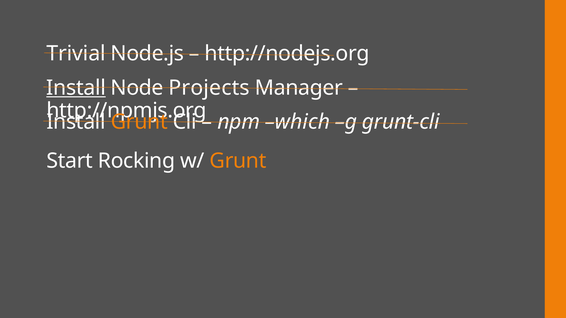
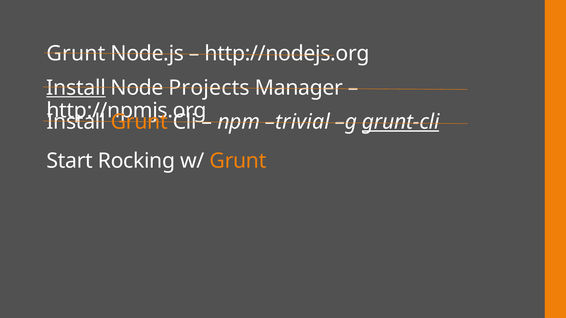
Trivial at (76, 54): Trivial -> Grunt
which: which -> trivial
grunt-cli underline: none -> present
